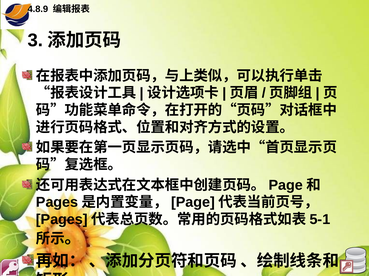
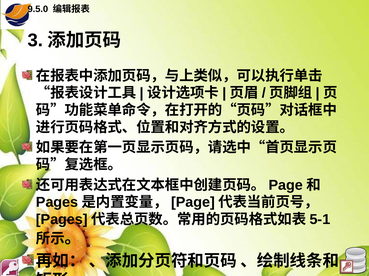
4.8.9: 4.8.9 -> 9.5.0
